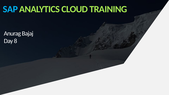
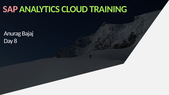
SAP colour: light blue -> pink
